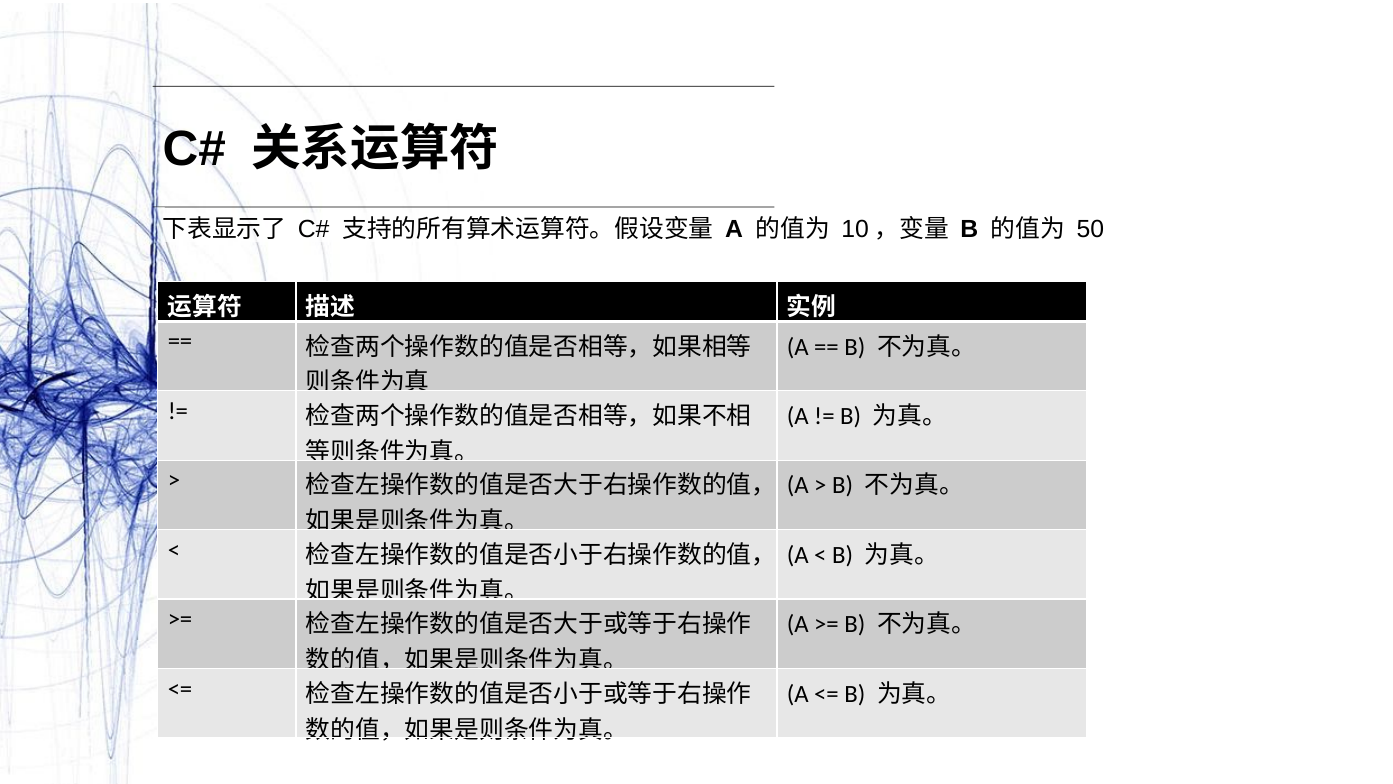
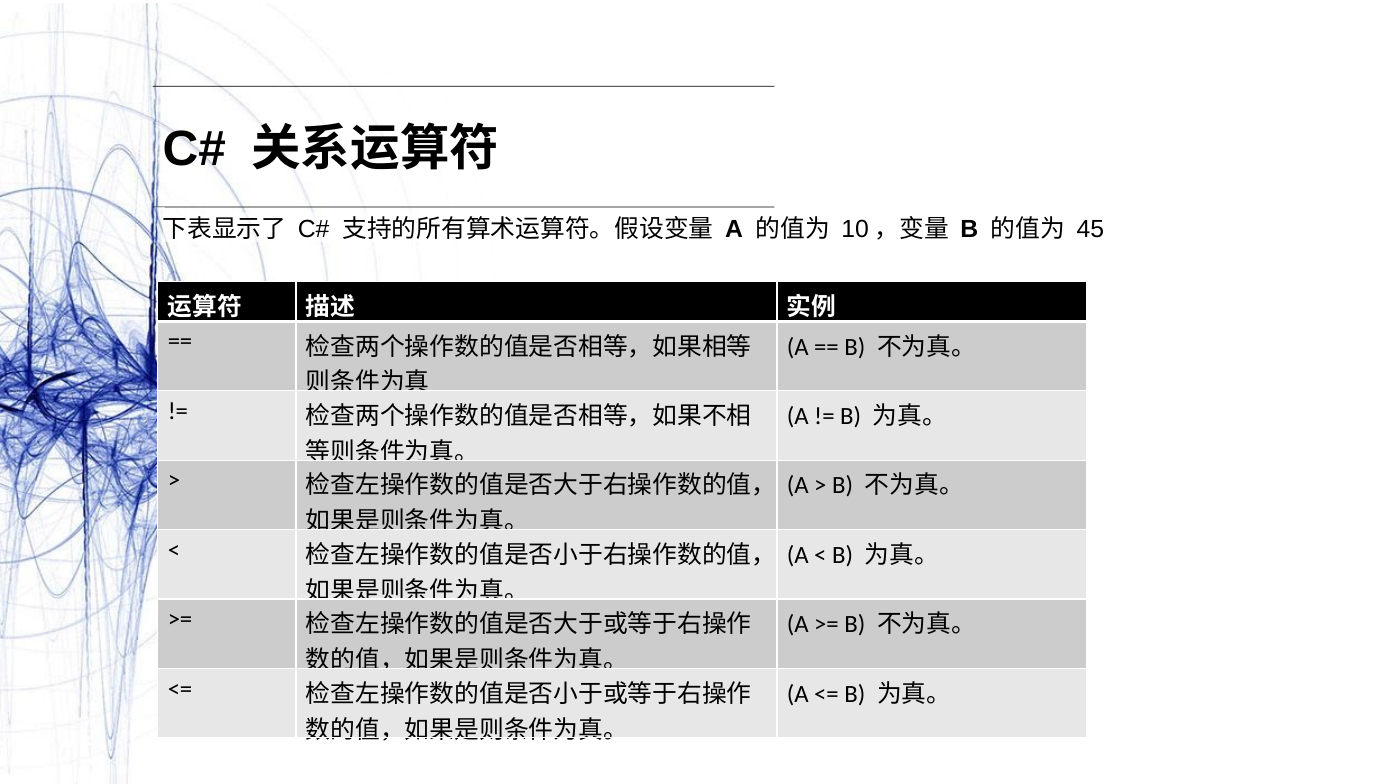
50: 50 -> 45
